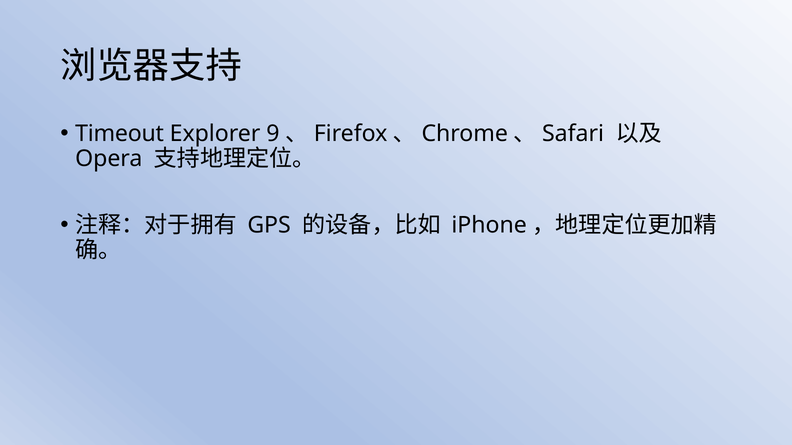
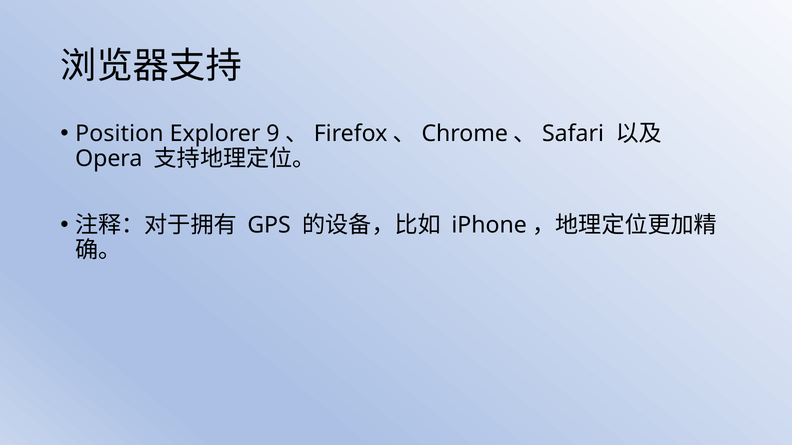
Timeout: Timeout -> Position
